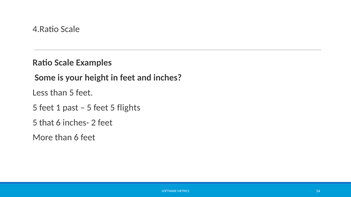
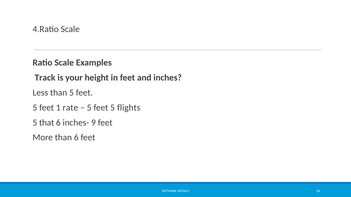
Some: Some -> Track
past: past -> rate
2: 2 -> 9
